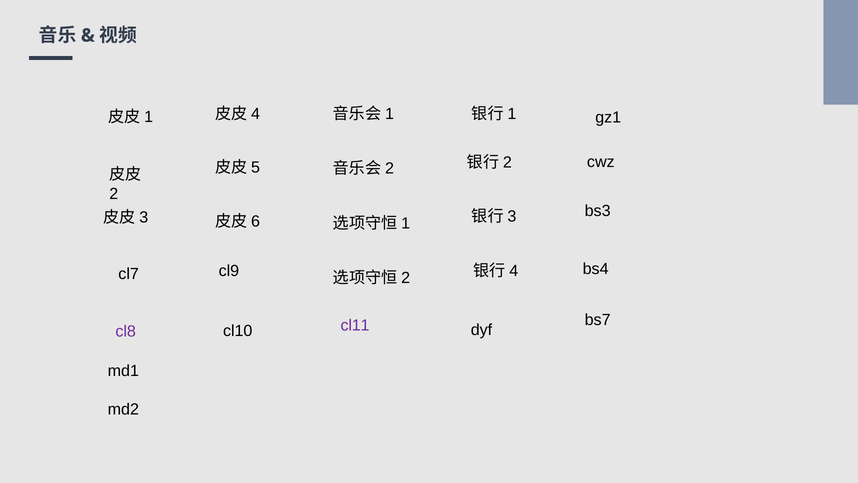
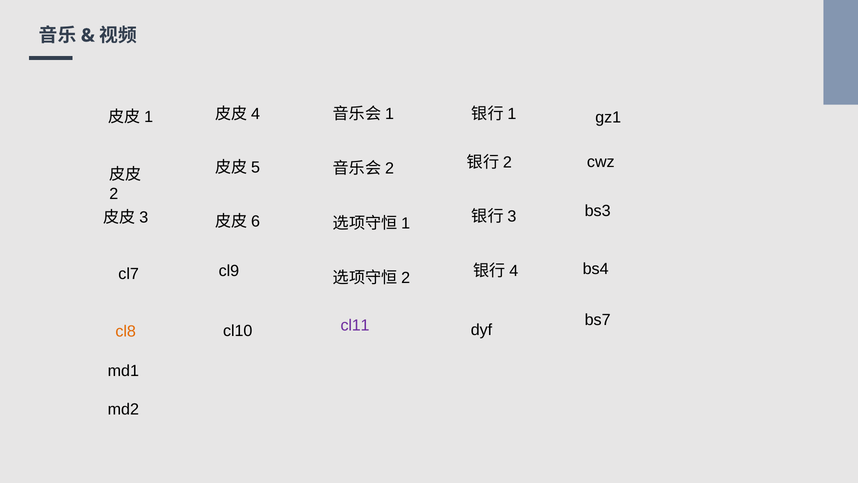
cl8 colour: purple -> orange
